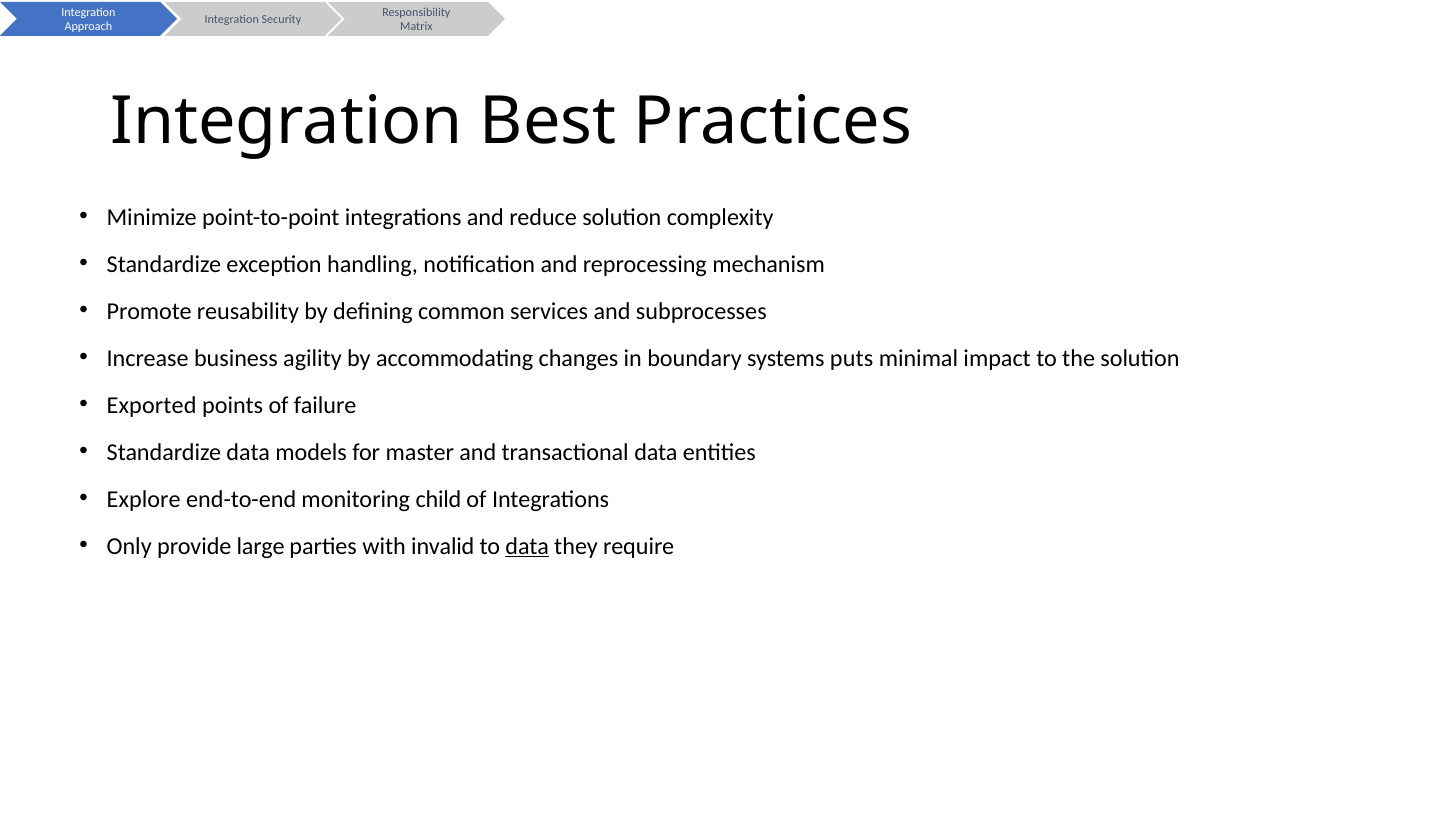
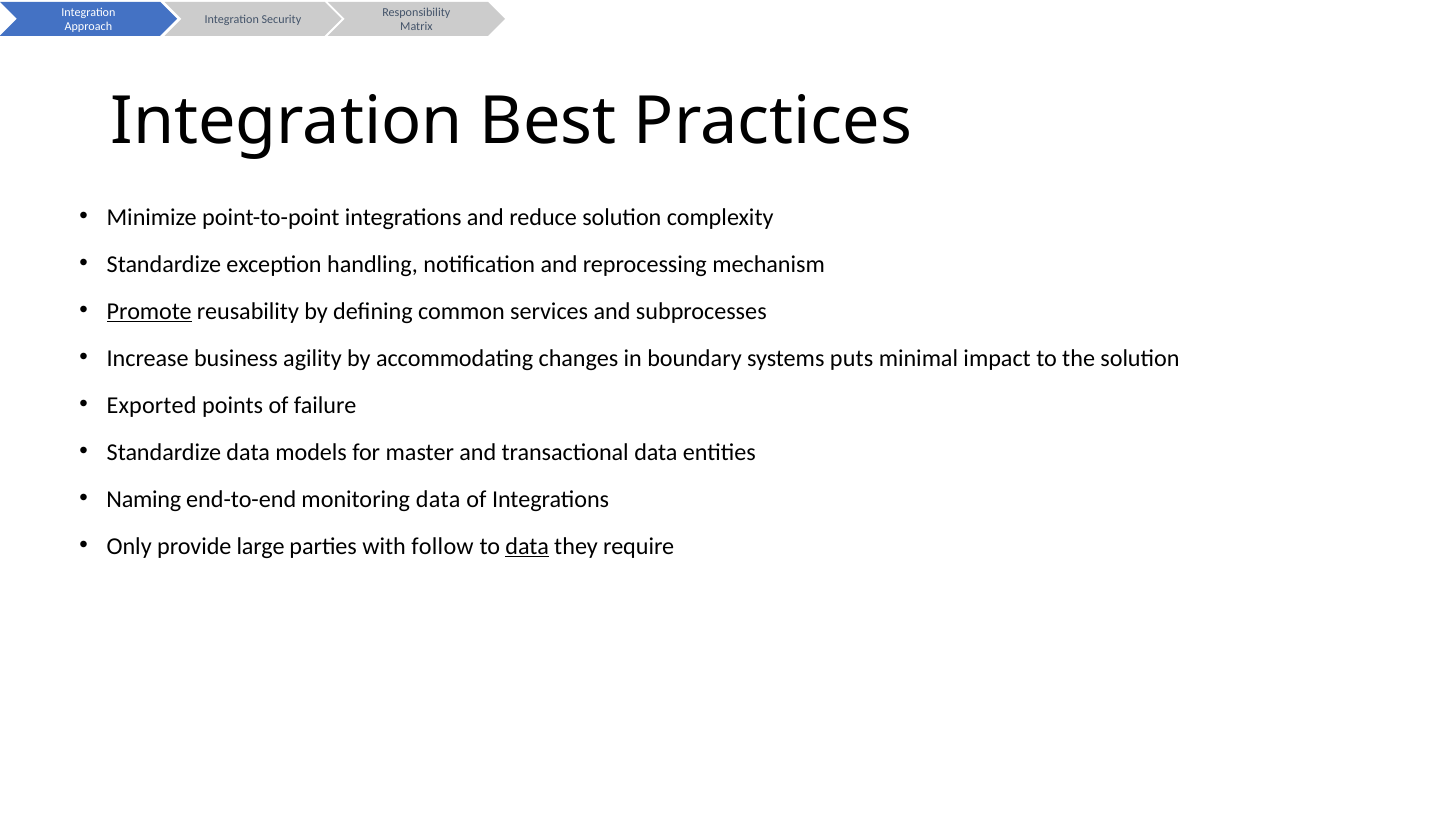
Promote underline: none -> present
Explore: Explore -> Naming
monitoring child: child -> data
invalid: invalid -> follow
